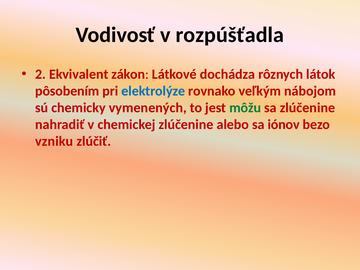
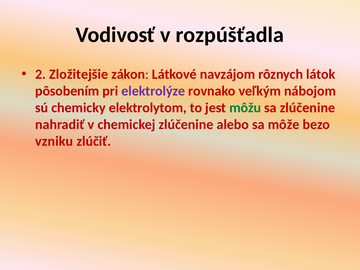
Ekvivalent: Ekvivalent -> Zložitejšie
dochádza: dochádza -> navzájom
elektrolýze colour: blue -> purple
vymenených: vymenených -> elektrolytom
iónov: iónov -> môže
